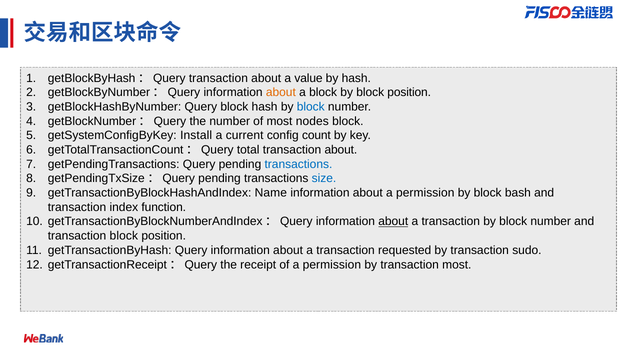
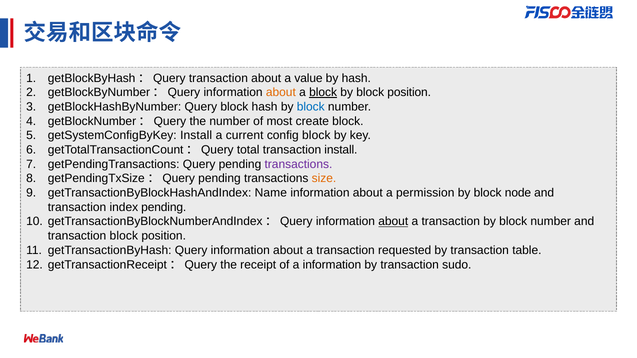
block at (323, 93) underline: none -> present
nodes: nodes -> create
config count: count -> block
total transaction about: about -> install
transactions at (298, 164) colour: blue -> purple
size colour: blue -> orange
bash: bash -> node
index function: function -> pending
sudo: sudo -> table
of a permission: permission -> information
transaction most: most -> sudo
